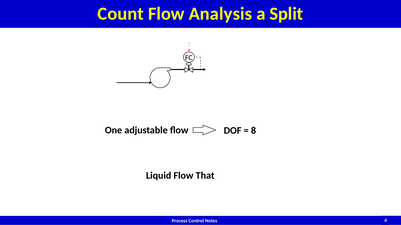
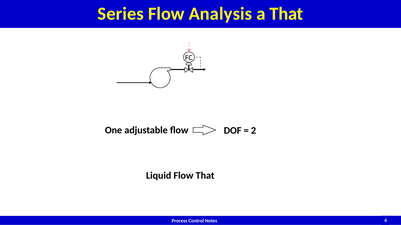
Count: Count -> Series
a Split: Split -> That
8: 8 -> 2
